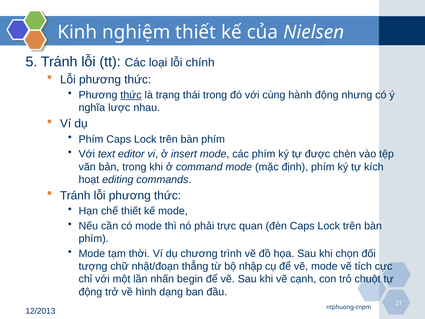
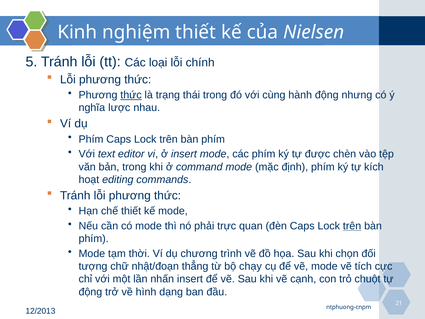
trên at (352, 226) underline: none -> present
nhập: nhập -> chạy
nhấn begin: begin -> insert
